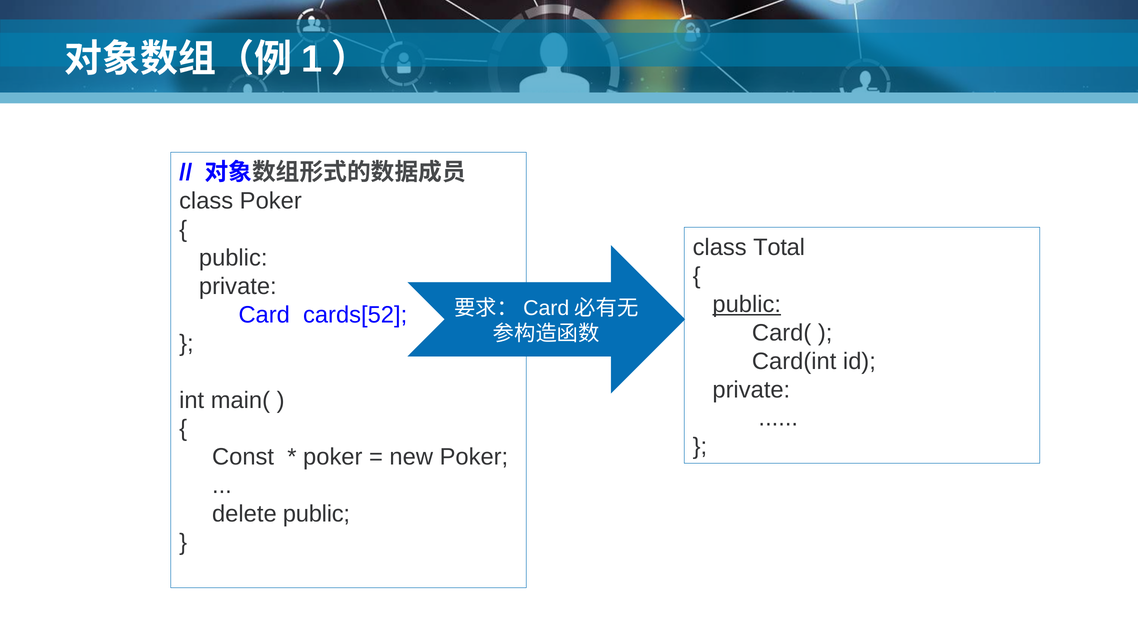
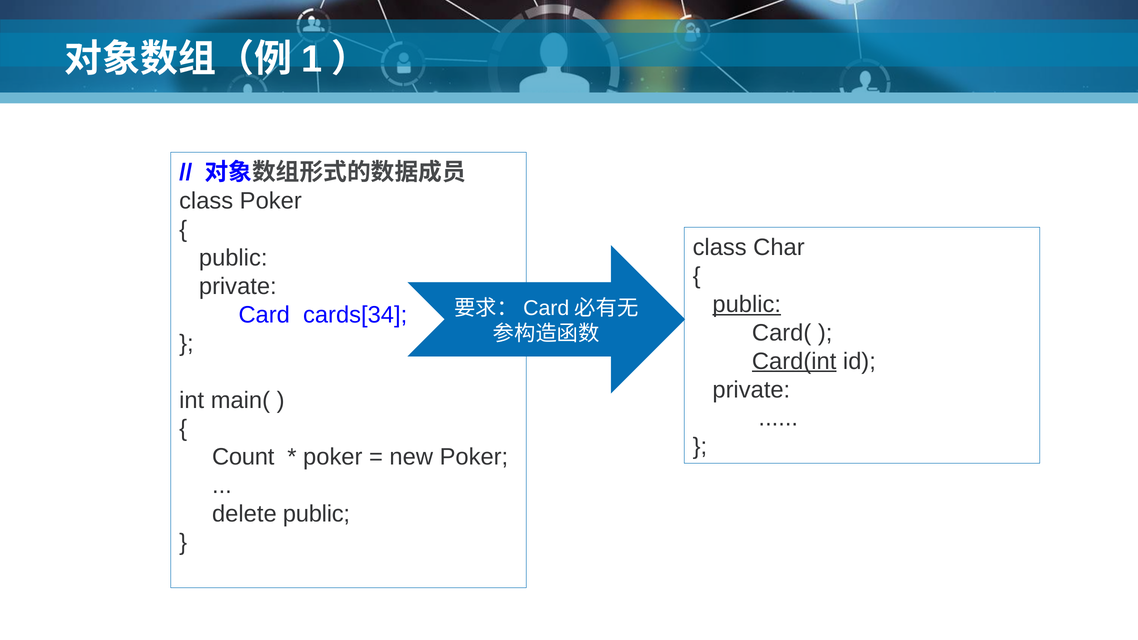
Total: Total -> Char
cards[52: cards[52 -> cards[34
Card(int underline: none -> present
Const: Const -> Count
